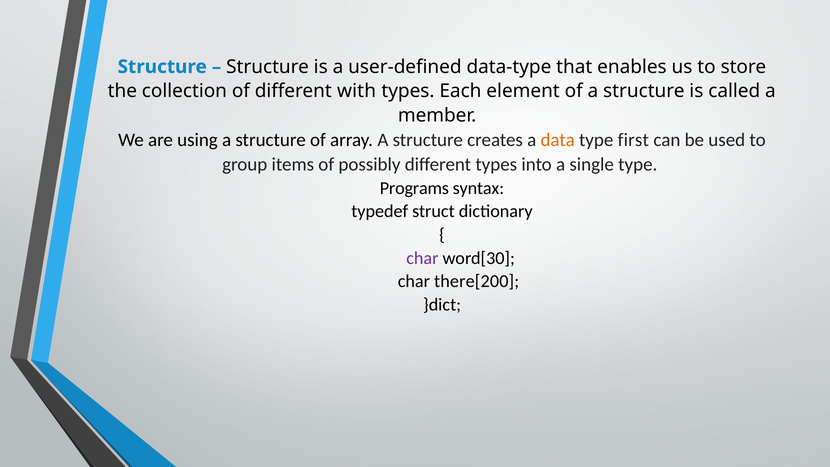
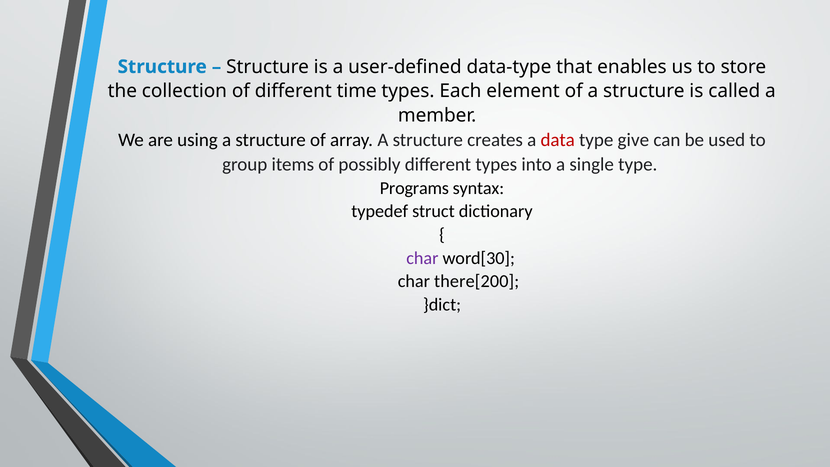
with: with -> time
data colour: orange -> red
first: first -> give
